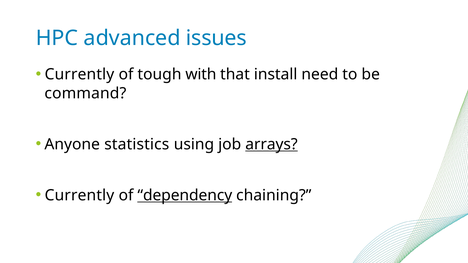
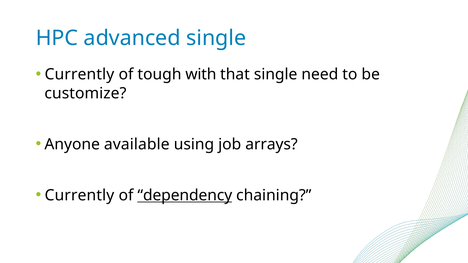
advanced issues: issues -> single
that install: install -> single
command: command -> customize
statistics: statistics -> available
arrays underline: present -> none
